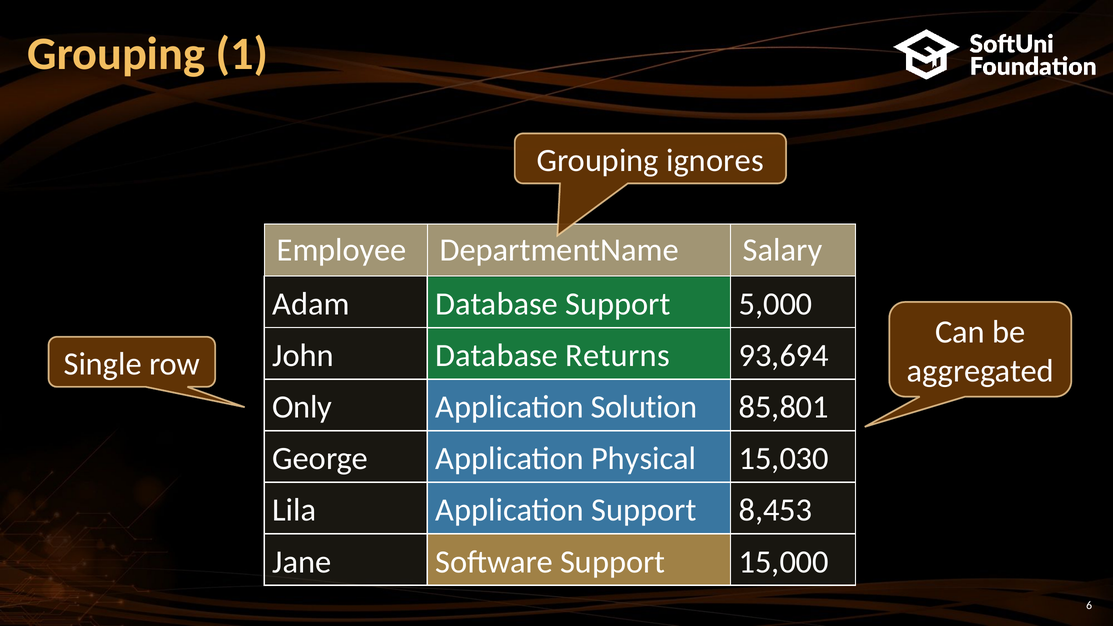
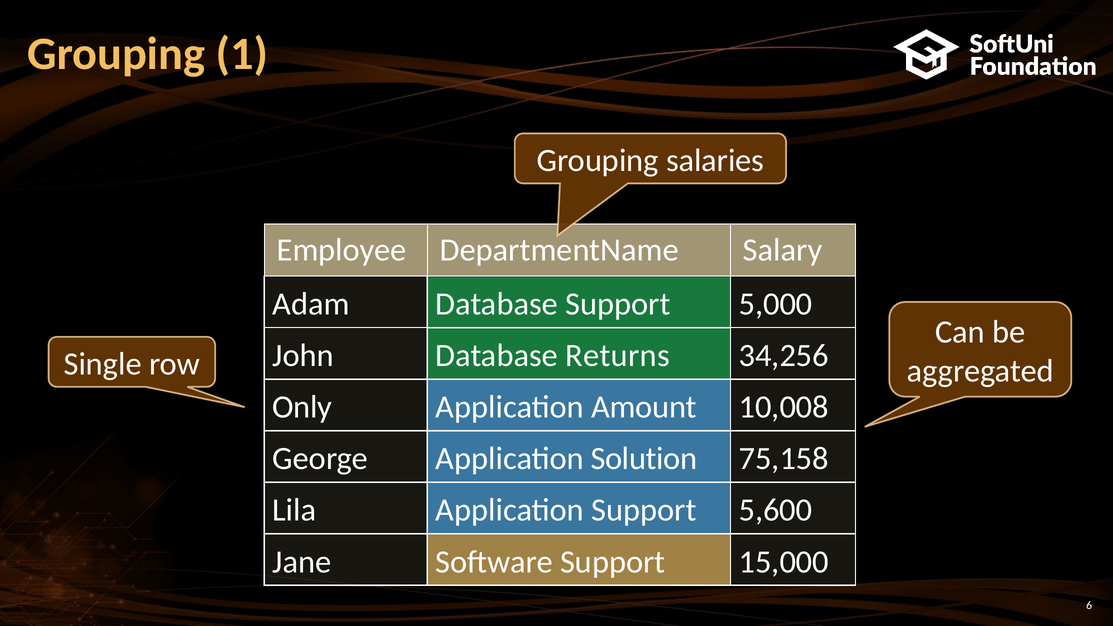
ignores: ignores -> salaries
93,694: 93,694 -> 34,256
Solution: Solution -> Amount
85,801: 85,801 -> 10,008
Physical: Physical -> Solution
15,030: 15,030 -> 75,158
8,453: 8,453 -> 5,600
